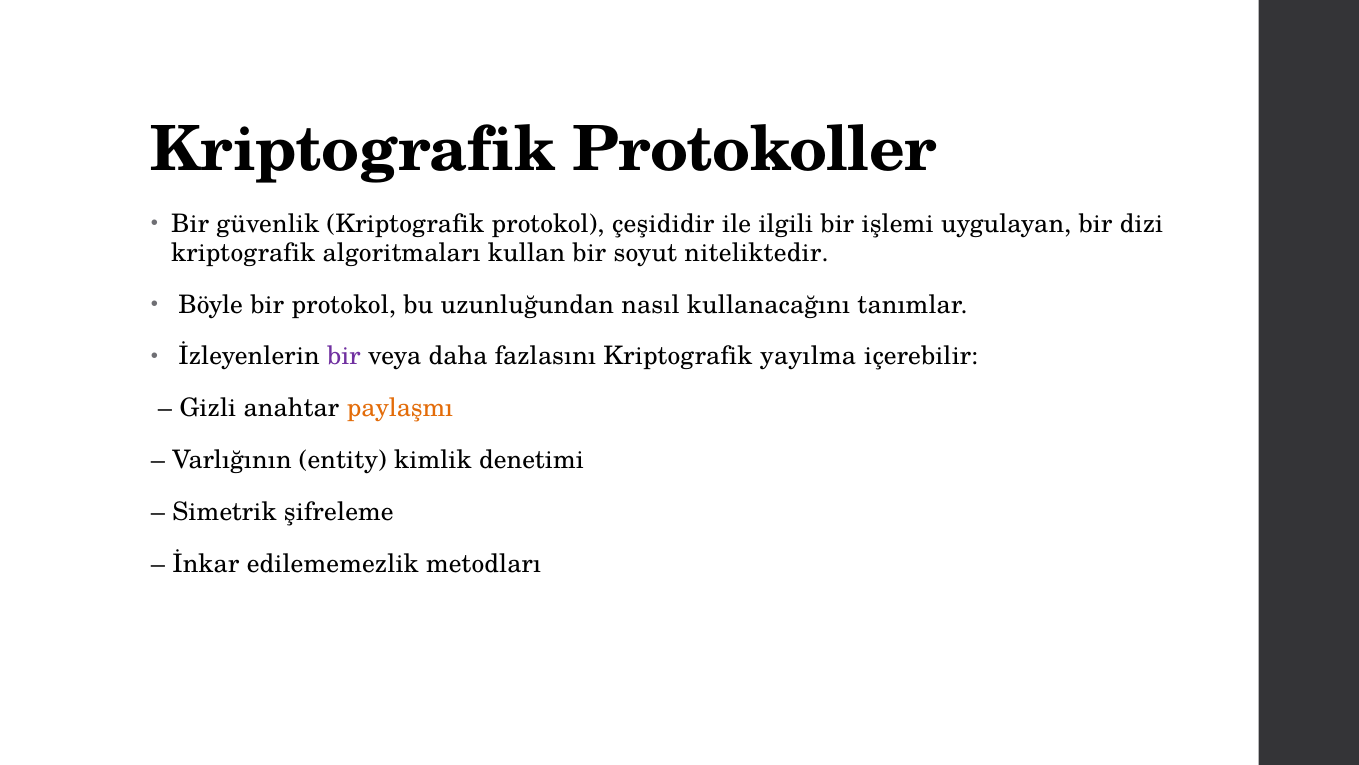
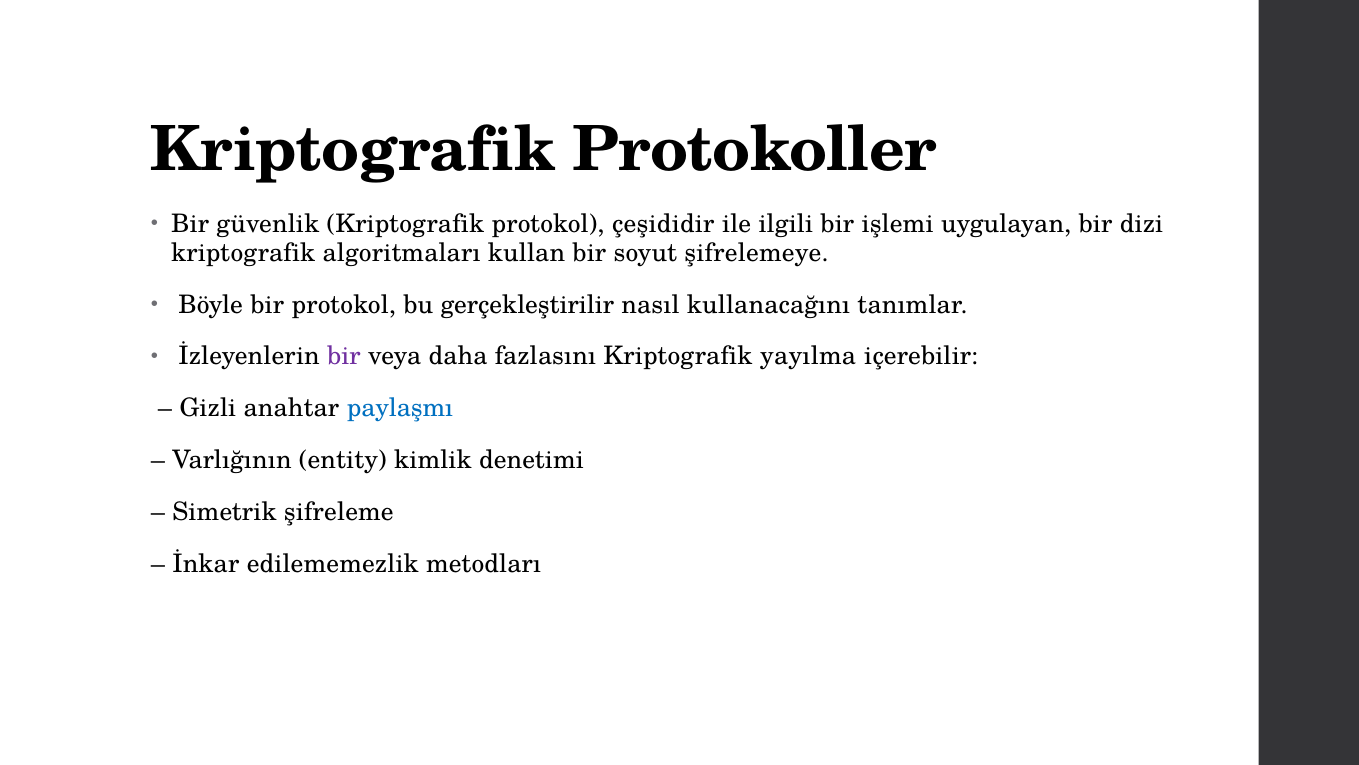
niteliktedir: niteliktedir -> şifrelemeye
uzunluğundan: uzunluğundan -> gerçekleştirilir
paylaşmı colour: orange -> blue
